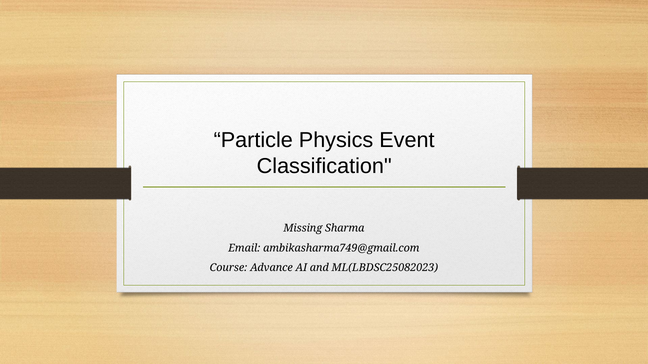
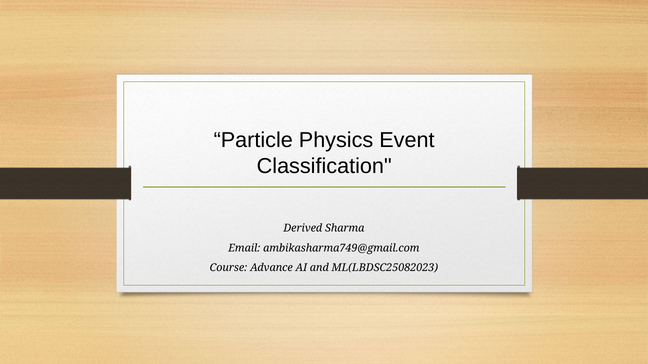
Missing: Missing -> Derived
